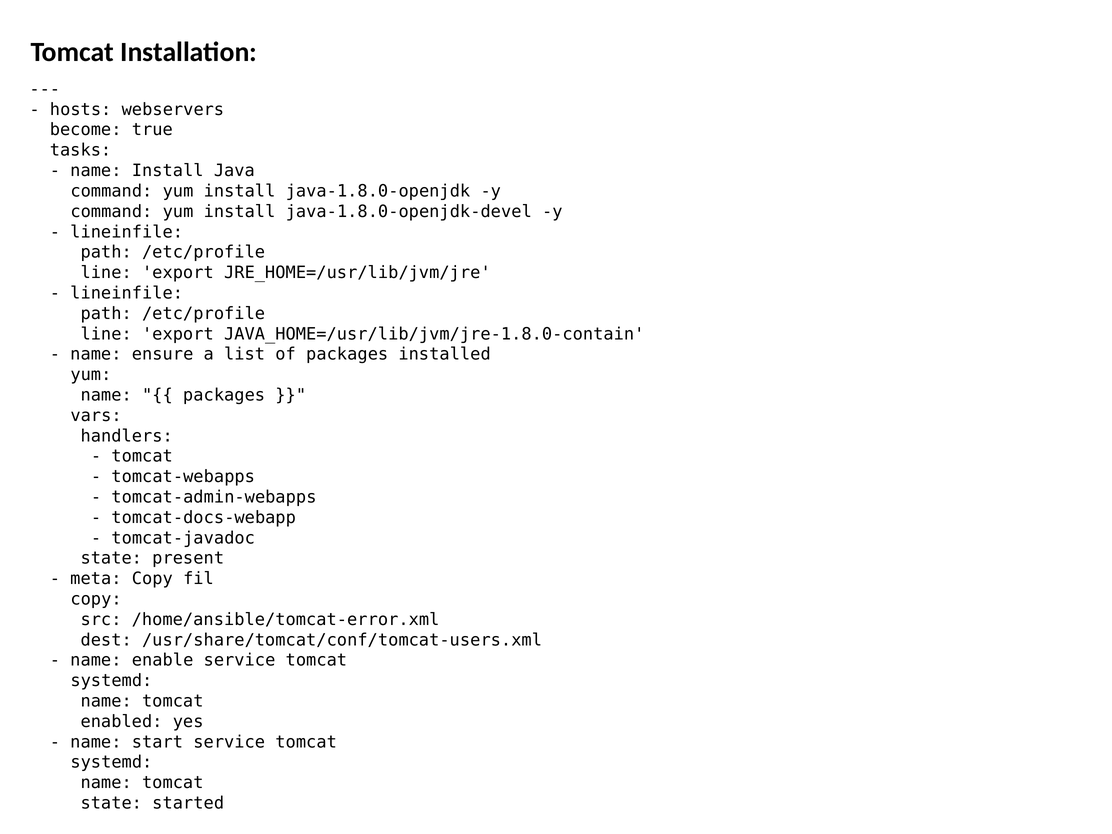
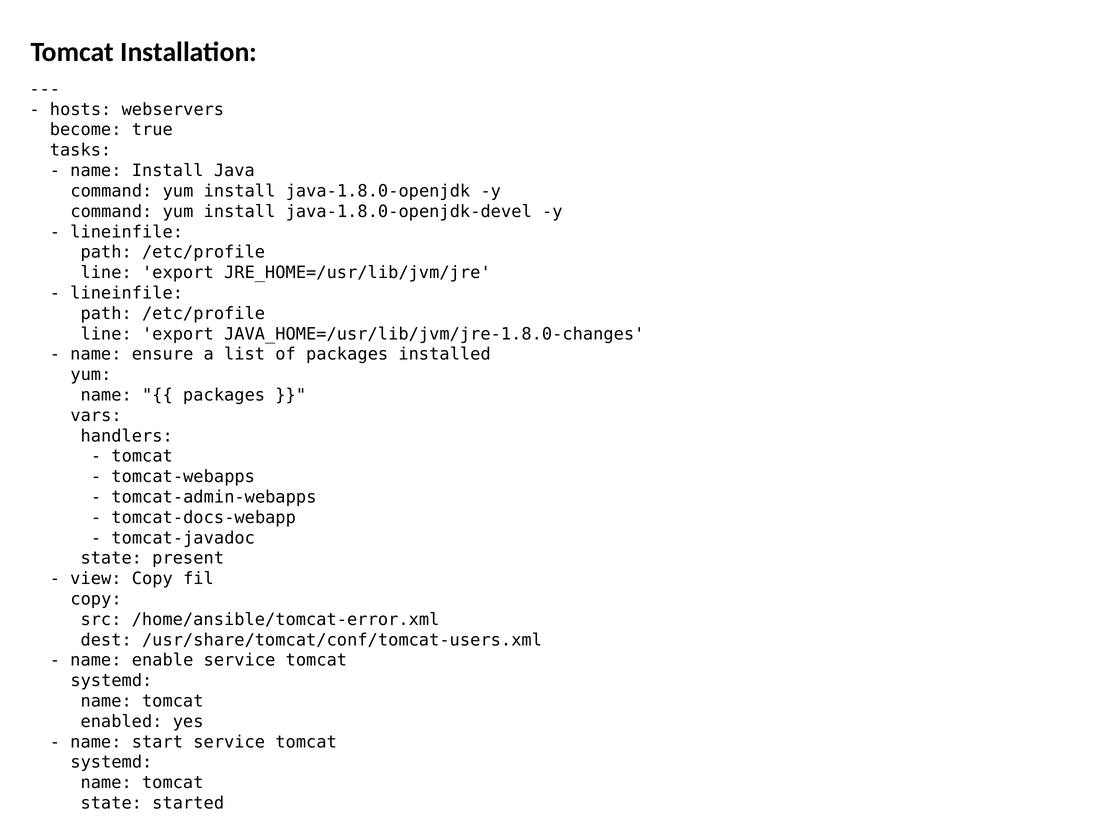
JAVA_HOME=/usr/lib/jvm/jre-1.8.0-contain: JAVA_HOME=/usr/lib/jvm/jre-1.8.0-contain -> JAVA_HOME=/usr/lib/jvm/jre-1.8.0-changes
meta: meta -> view
